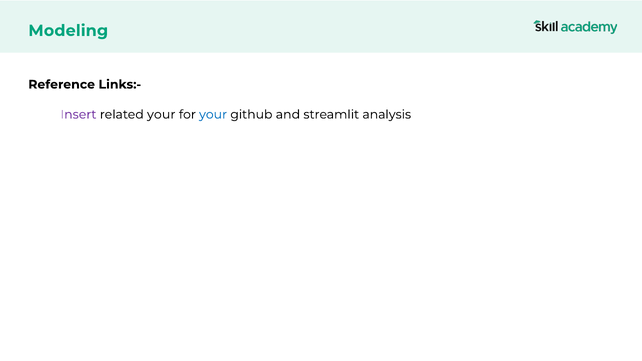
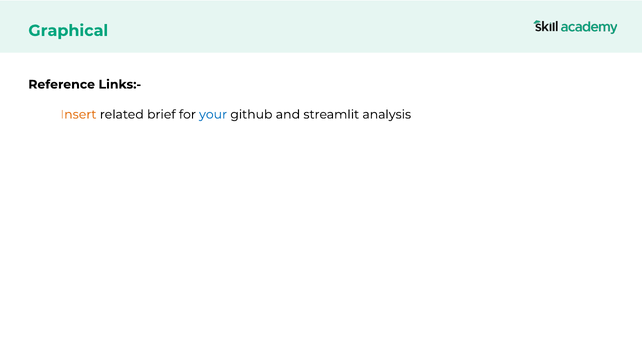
Modeling: Modeling -> Graphical
Insert colour: purple -> orange
related your: your -> brief
